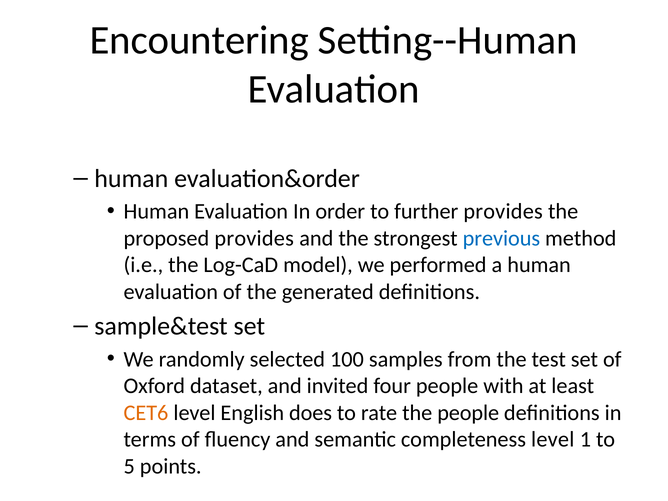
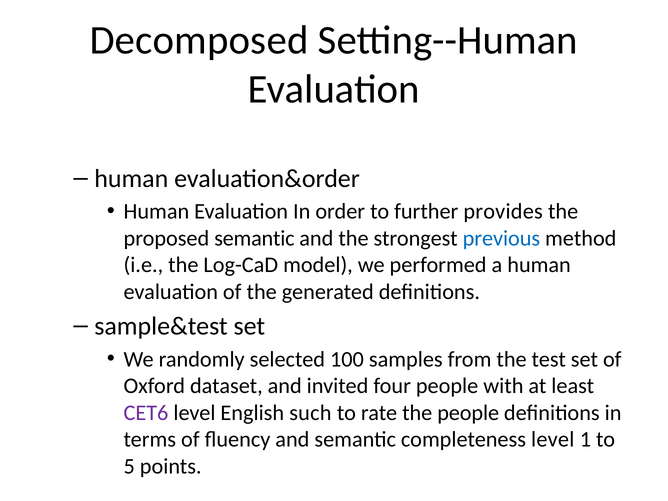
Encountering: Encountering -> Decomposed
proposed provides: provides -> semantic
CET6 colour: orange -> purple
does: does -> such
